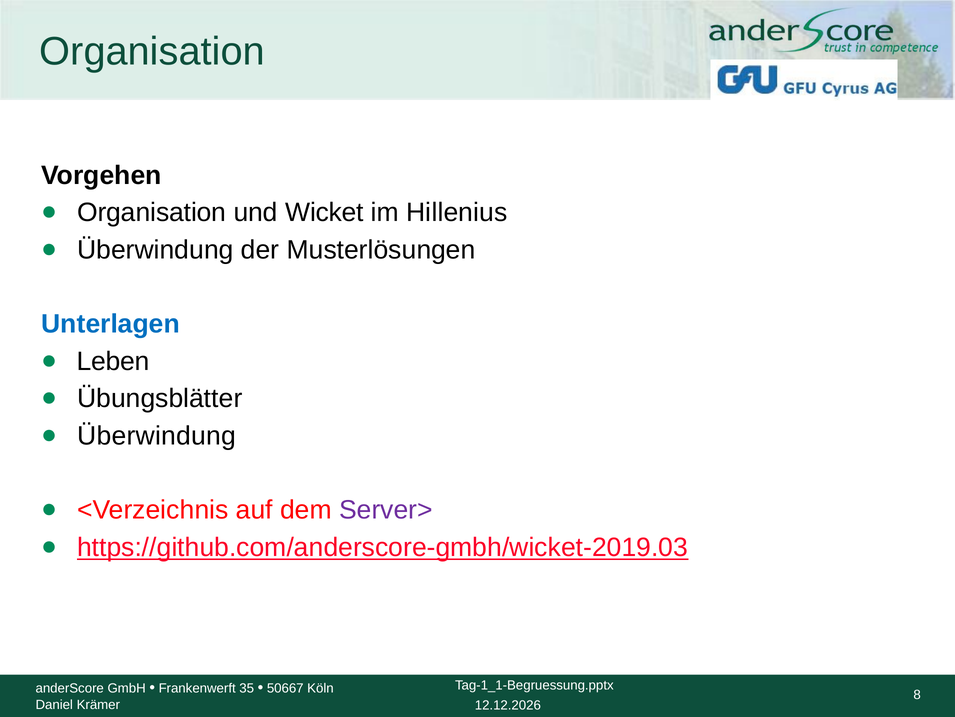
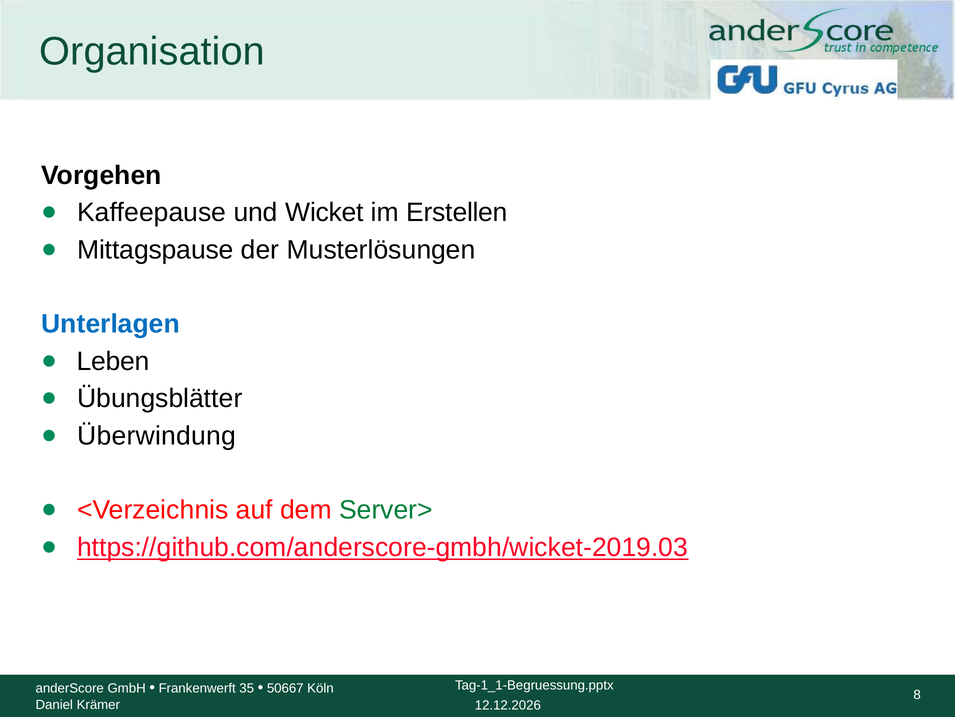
Organisation at (152, 212): Organisation -> Kaffeepause
Hillenius: Hillenius -> Erstellen
Überwindung at (155, 250): Überwindung -> Mittagspause
Server> colour: purple -> green
